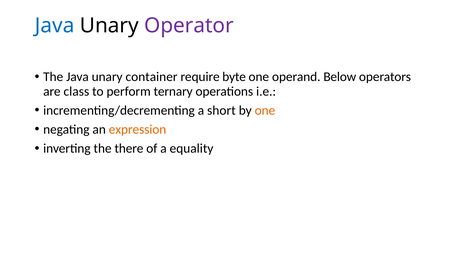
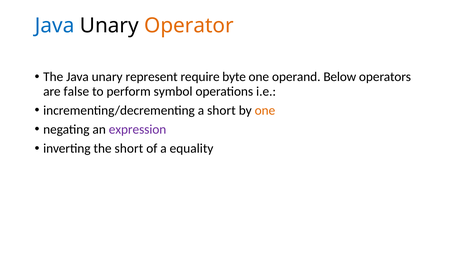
Operator colour: purple -> orange
container: container -> represent
class: class -> false
ternary: ternary -> symbol
expression colour: orange -> purple
the there: there -> short
